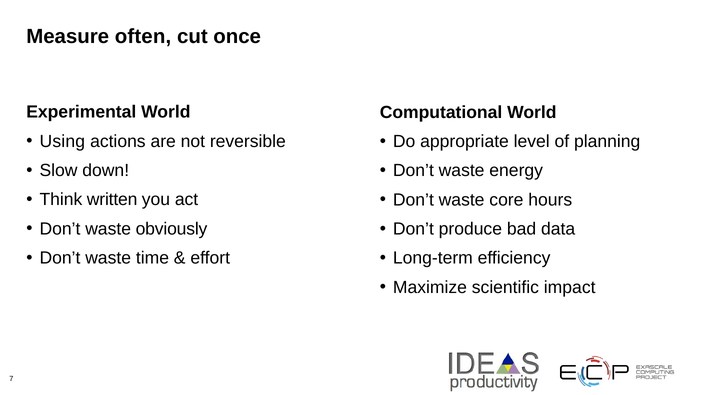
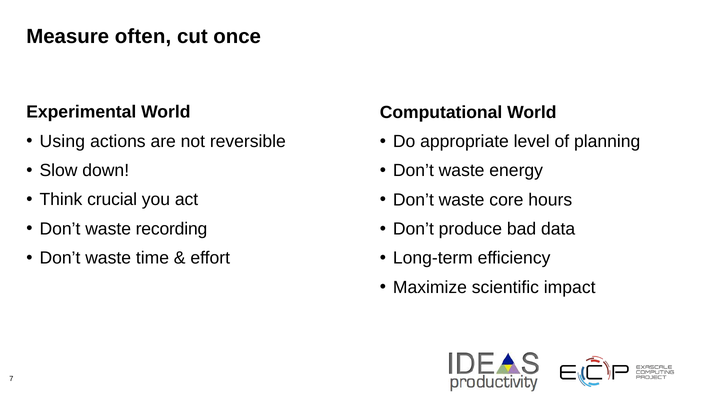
written: written -> crucial
obviously: obviously -> recording
